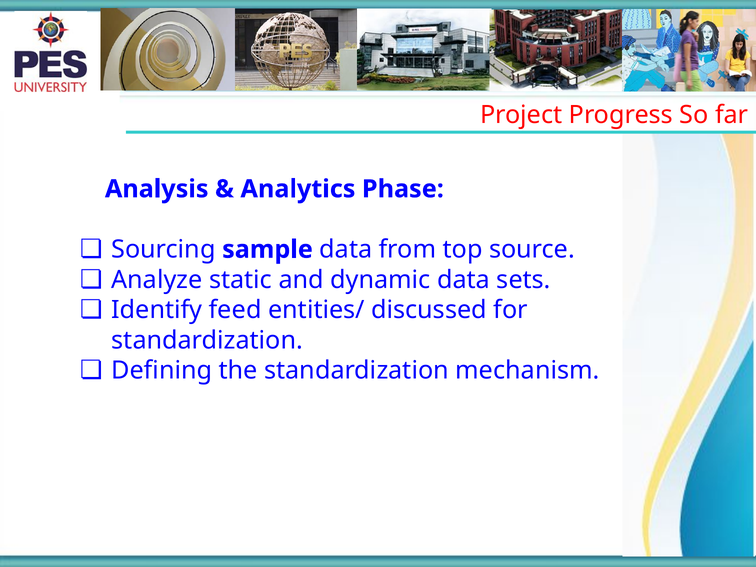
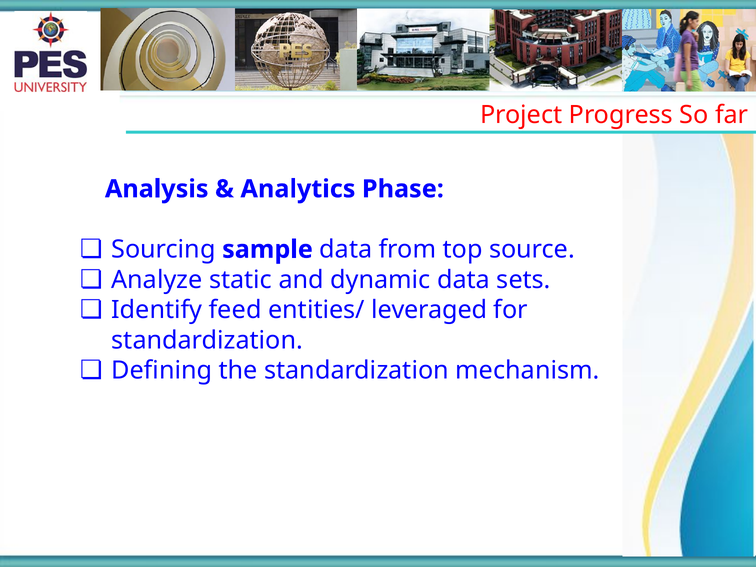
discussed: discussed -> leveraged
